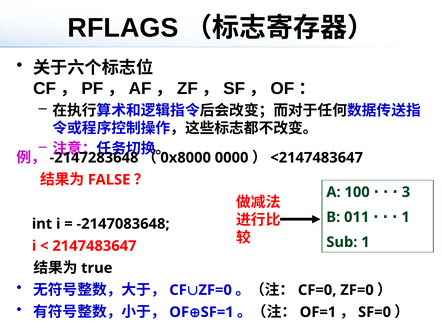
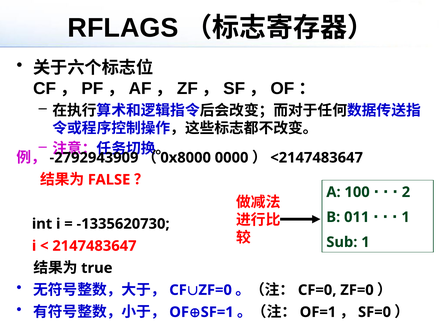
-2147283648: -2147283648 -> -2792943909
3: 3 -> 2
-2147083648: -2147083648 -> -1335620730
